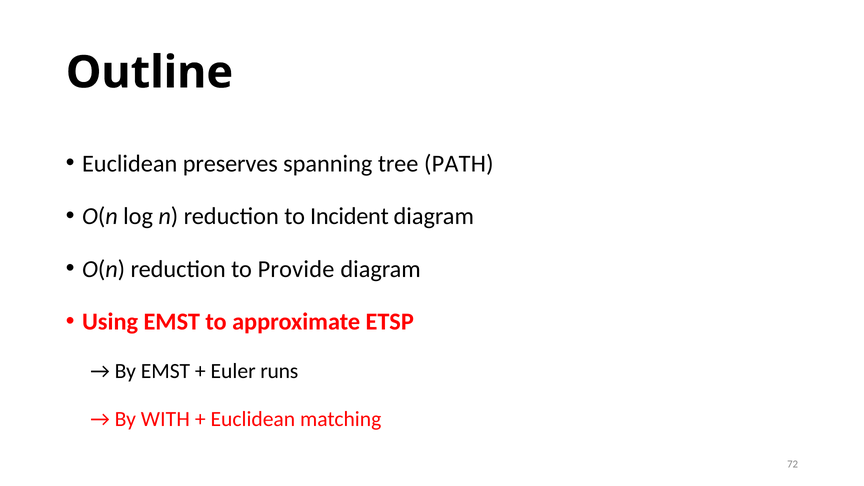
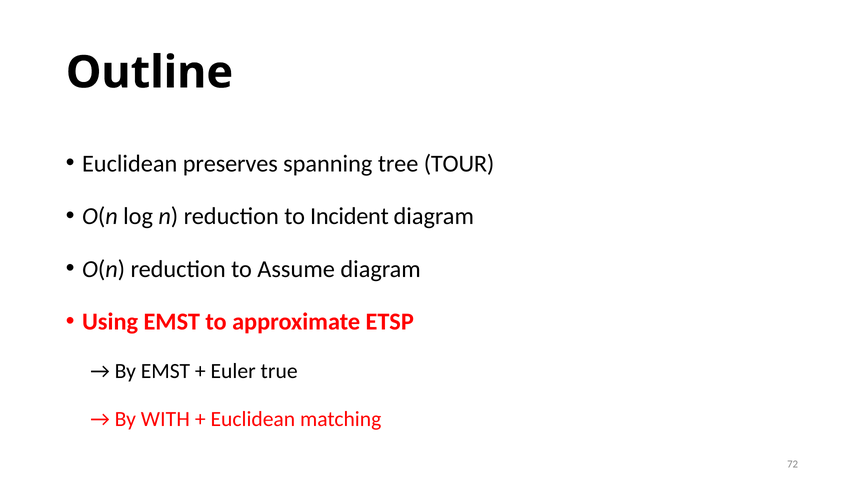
PATH: PATH -> TOUR
Provide: Provide -> Assume
runs: runs -> true
